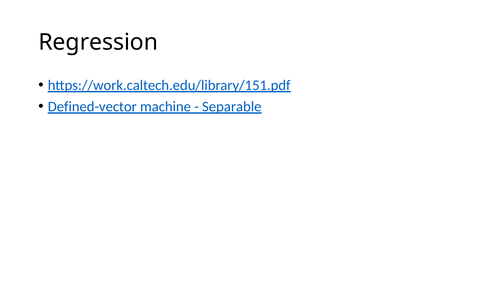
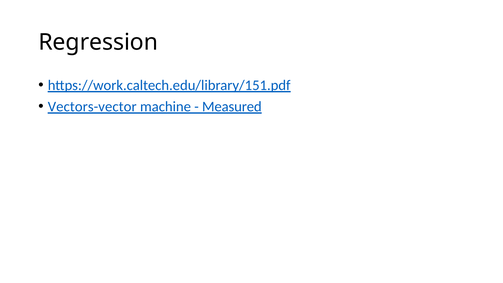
Defined-vector: Defined-vector -> Vectors-vector
Separable: Separable -> Measured
